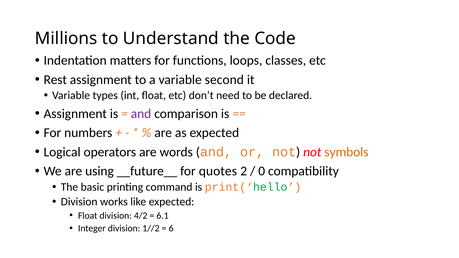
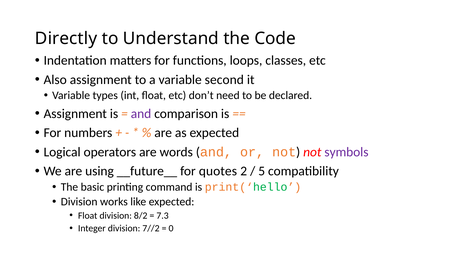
Millions: Millions -> Directly
Rest: Rest -> Also
symbols colour: orange -> purple
0: 0 -> 5
4/2: 4/2 -> 8/2
6.1: 6.1 -> 7.3
1//2: 1//2 -> 7//2
6: 6 -> 0
